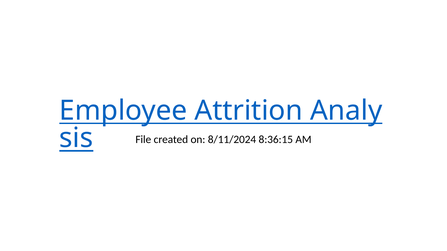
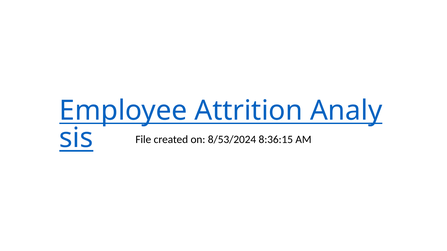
8/11/2024: 8/11/2024 -> 8/53/2024
